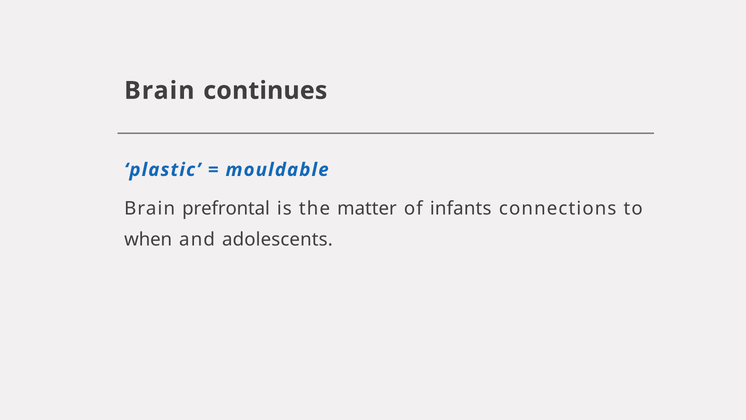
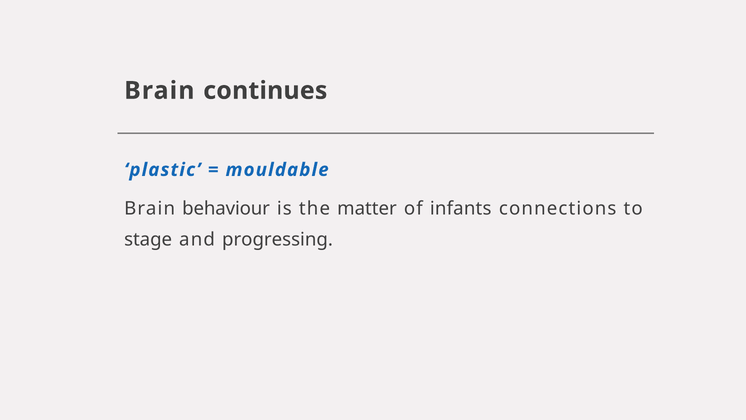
prefrontal: prefrontal -> behaviour
when: when -> stage
adolescents: adolescents -> progressing
